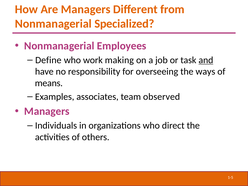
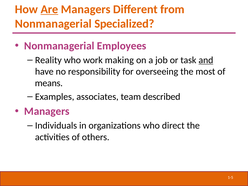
Are underline: none -> present
Define: Define -> Reality
ways: ways -> most
observed: observed -> described
